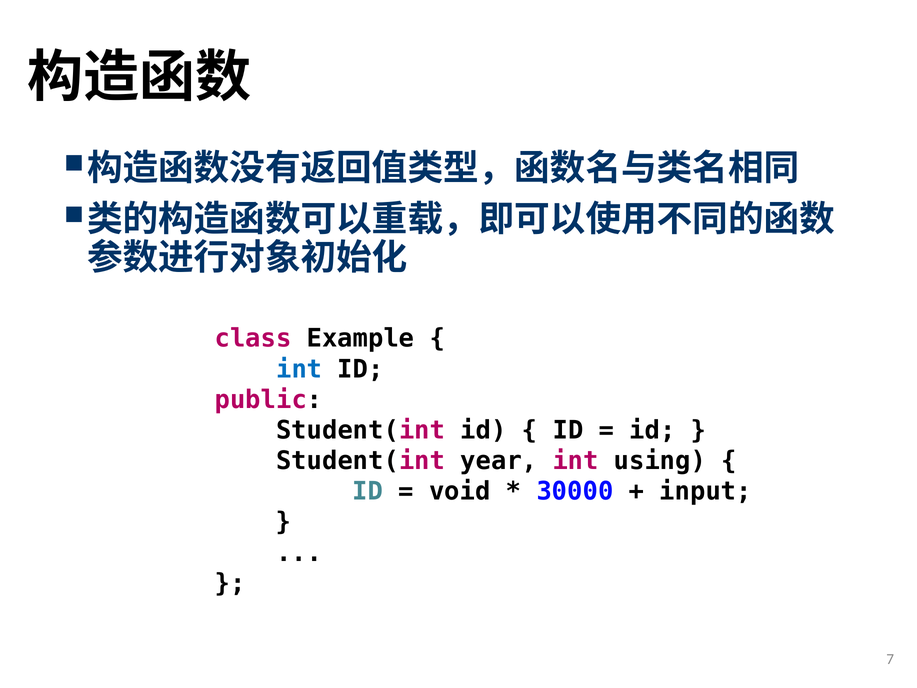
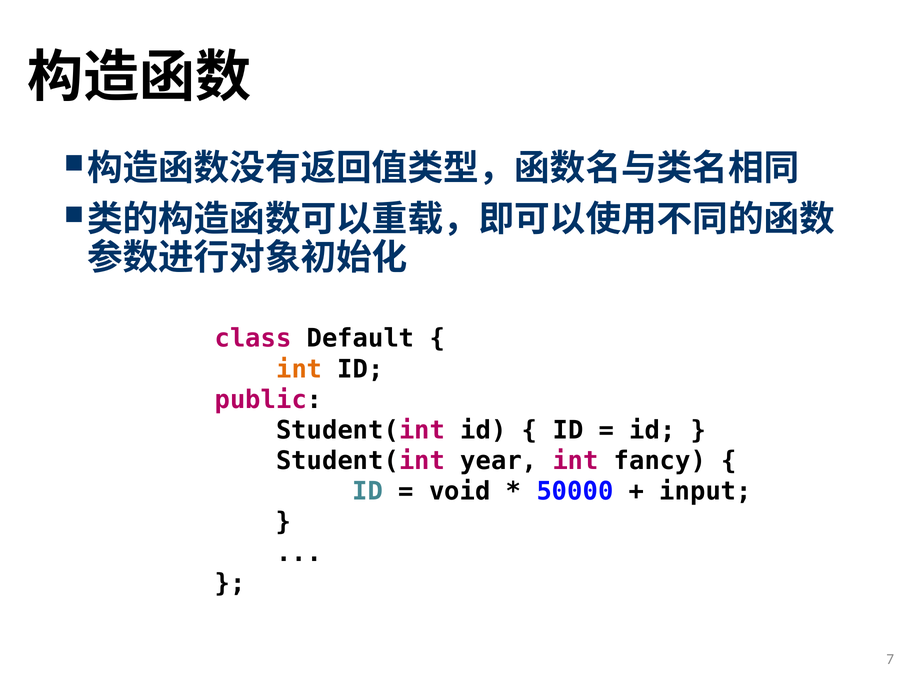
Example: Example -> Default
int at (299, 369) colour: blue -> orange
using: using -> fancy
30000: 30000 -> 50000
